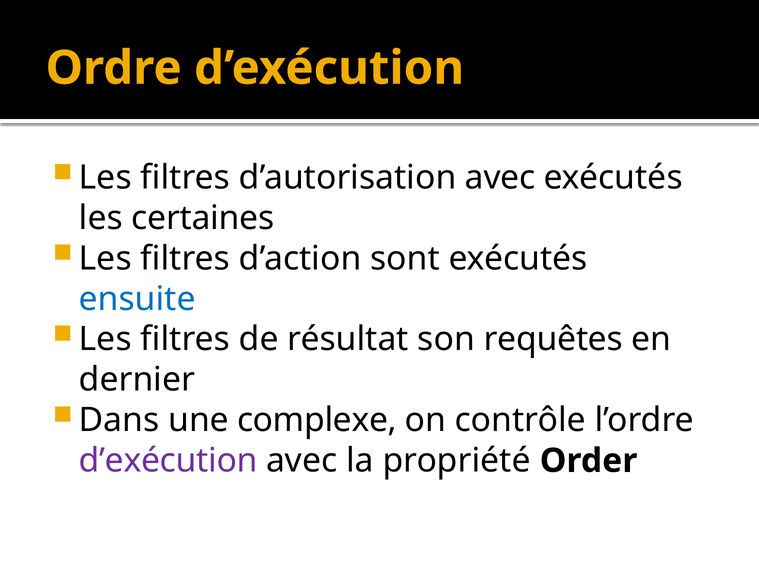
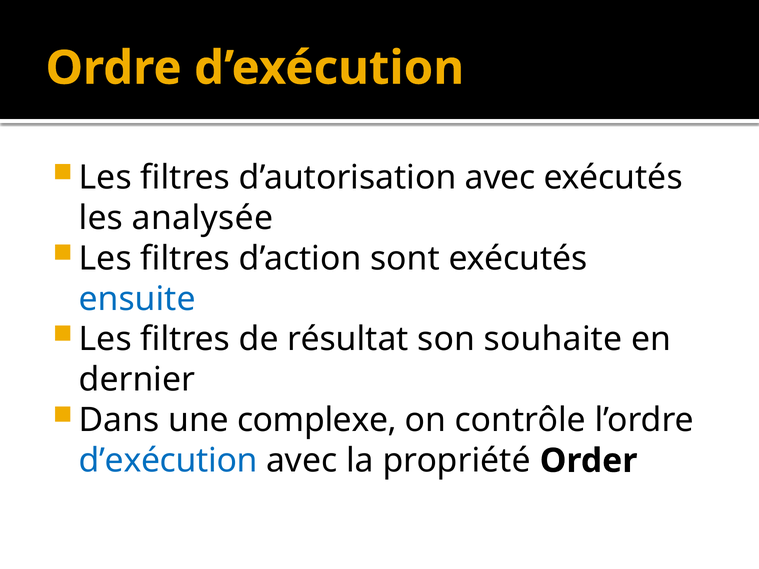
certaines: certaines -> analysée
requêtes: requêtes -> souhaite
d’exécution at (168, 461) colour: purple -> blue
